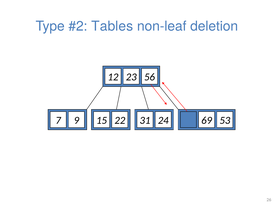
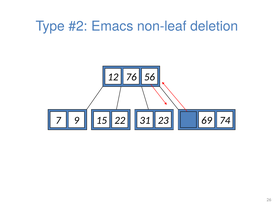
Tables: Tables -> Emacs
23: 23 -> 76
24: 24 -> 23
53: 53 -> 74
